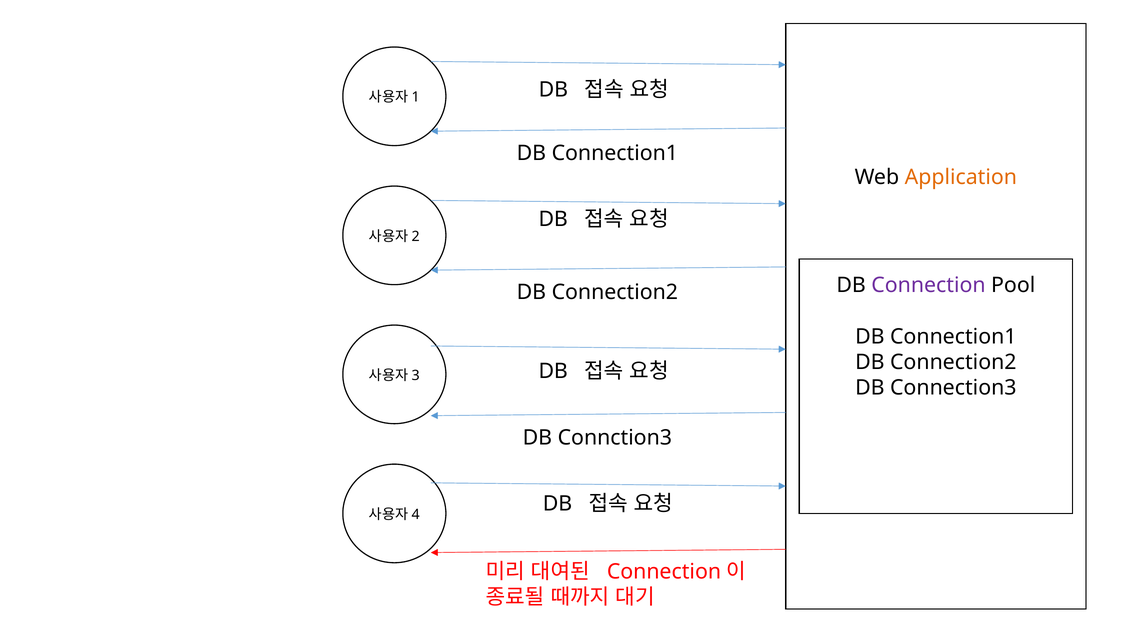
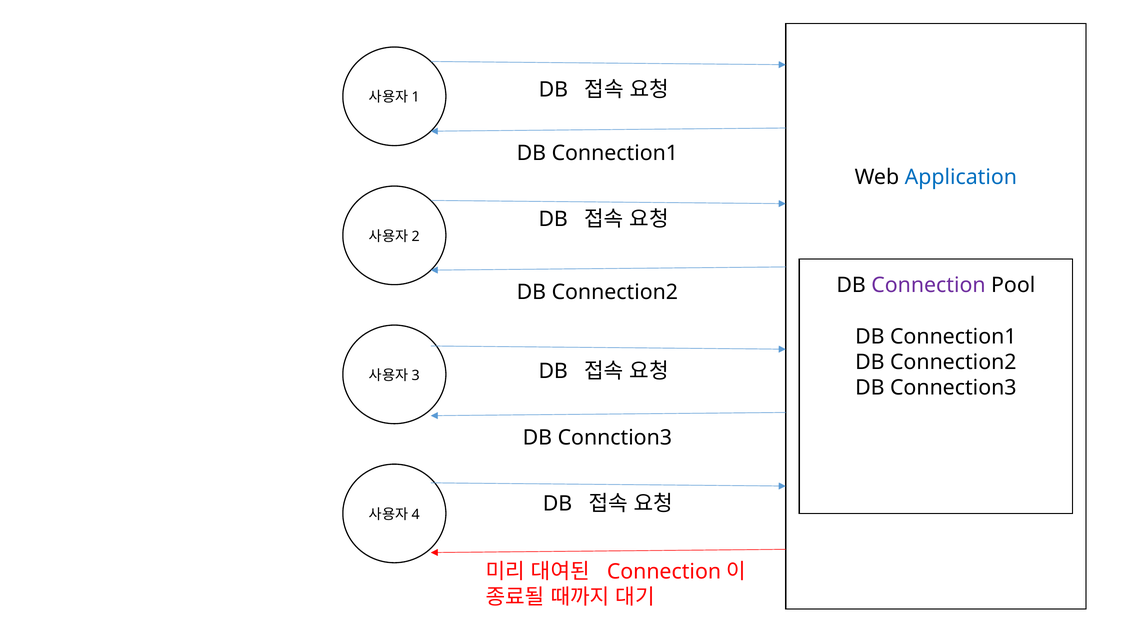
Application colour: orange -> blue
